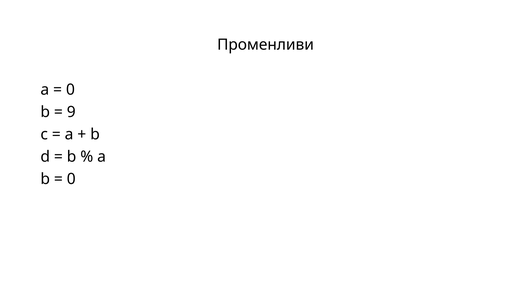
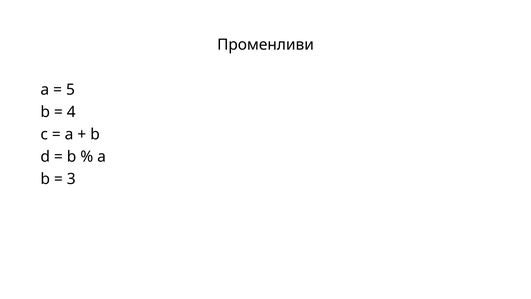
0 at (70, 90): 0 -> 5
9: 9 -> 4
0 at (71, 179): 0 -> 3
